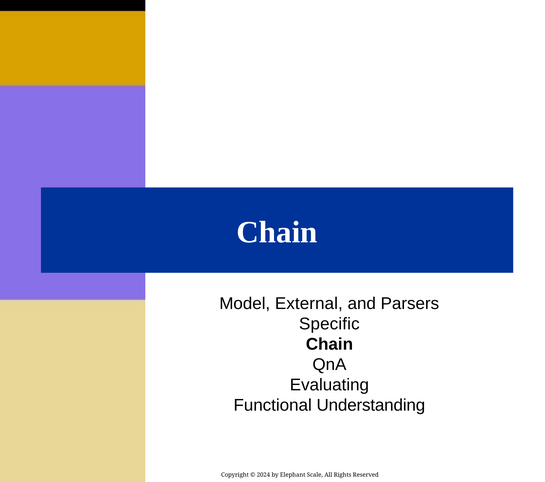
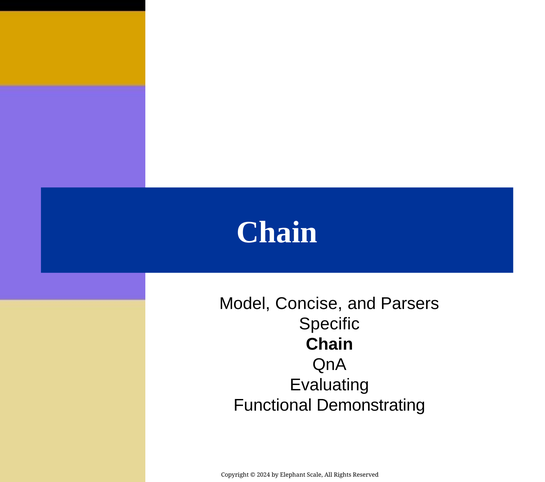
External: External -> Concise
Understanding: Understanding -> Demonstrating
